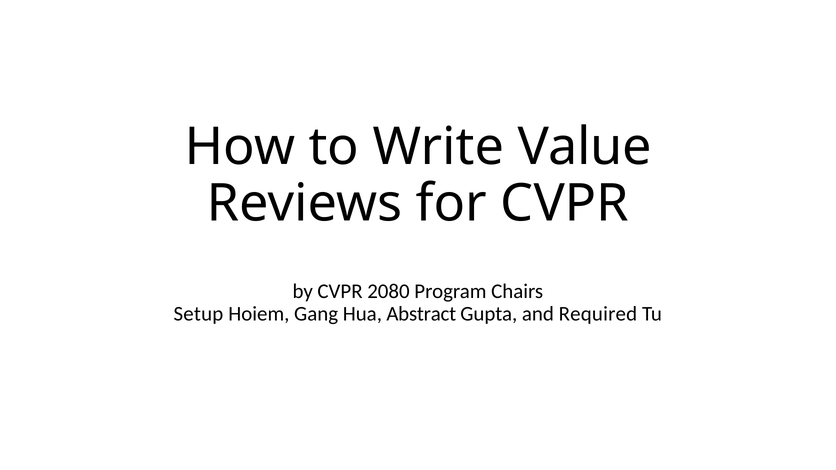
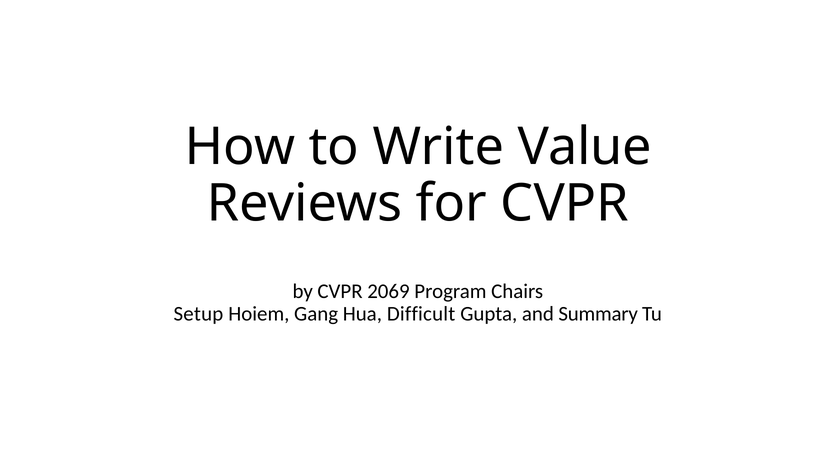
2080: 2080 -> 2069
Abstract: Abstract -> Difficult
Required: Required -> Summary
